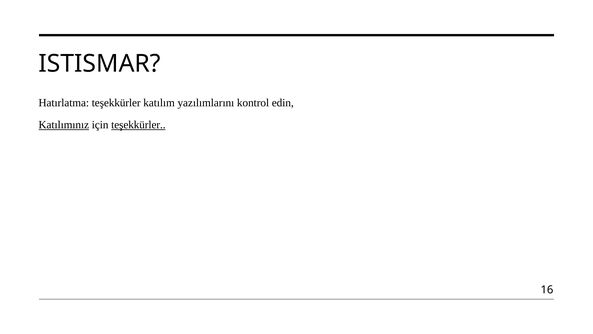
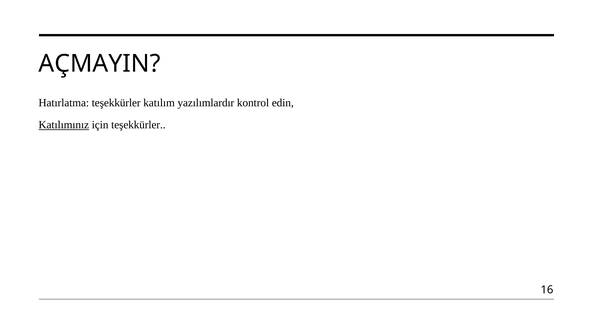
ISTISMAR: ISTISMAR -> AÇMAYIN
yazılımlarını: yazılımlarını -> yazılımlardır
teşekkürler at (138, 125) underline: present -> none
